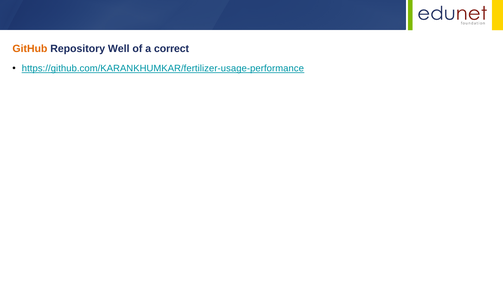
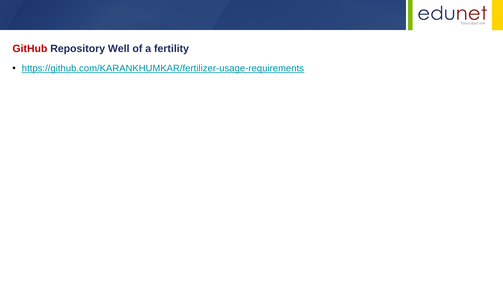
GitHub colour: orange -> red
correct: correct -> fertility
https://github.com/KARANKHUMKAR/fertilizer-usage-performance: https://github.com/KARANKHUMKAR/fertilizer-usage-performance -> https://github.com/KARANKHUMKAR/fertilizer-usage-requirements
